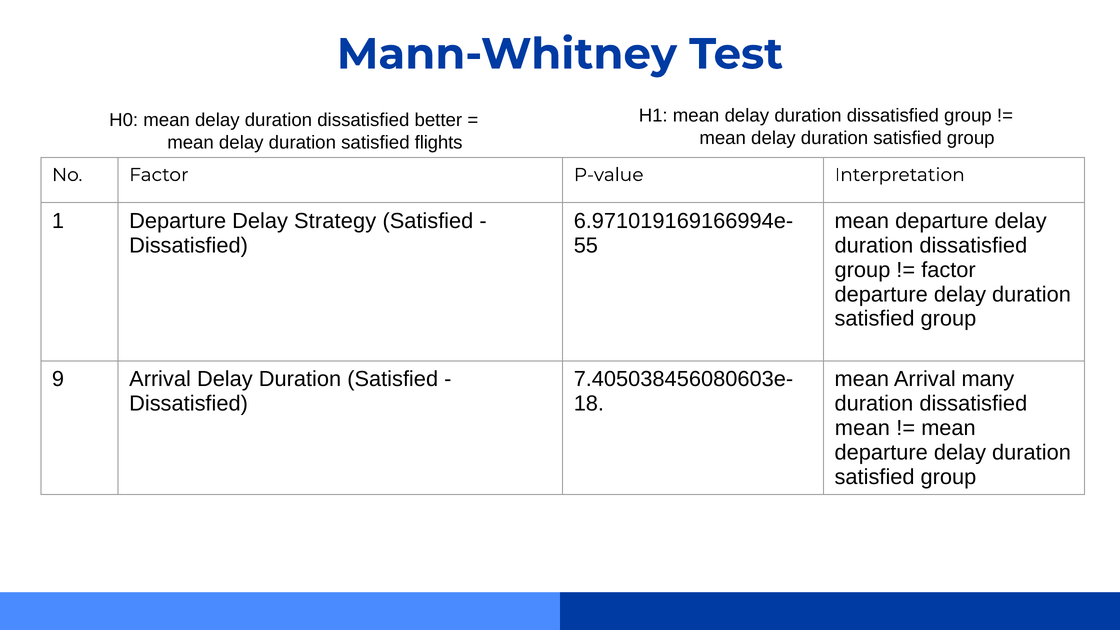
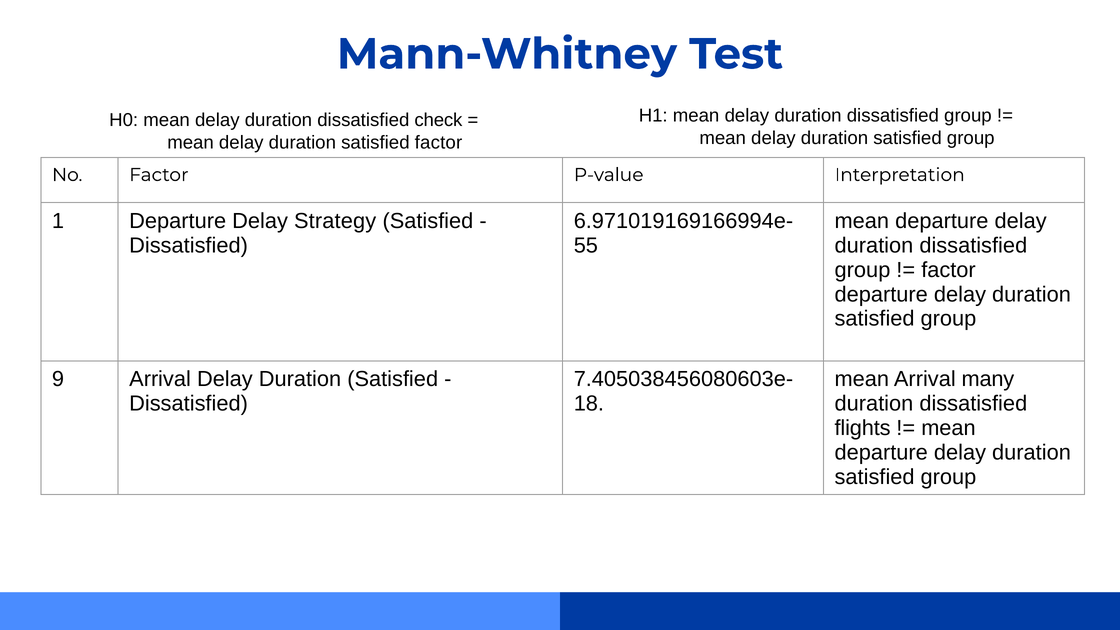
better: better -> check
satisfied flights: flights -> factor
mean at (862, 428): mean -> flights
